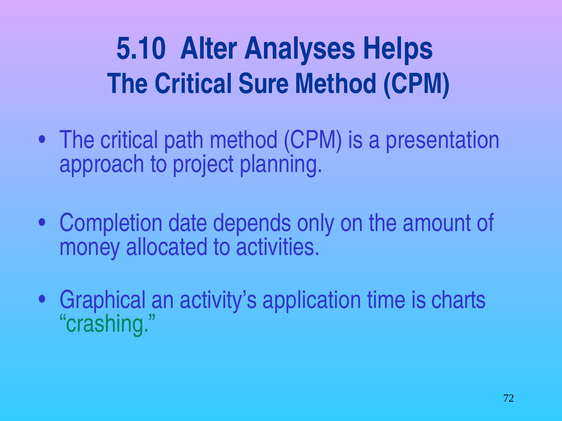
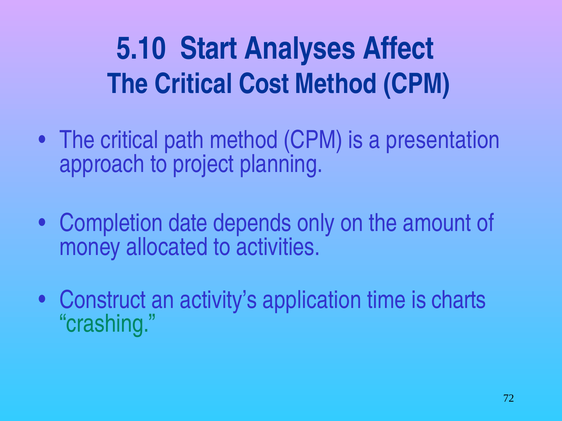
Alter: Alter -> Start
Helps: Helps -> Affect
Sure: Sure -> Cost
Graphical: Graphical -> Construct
